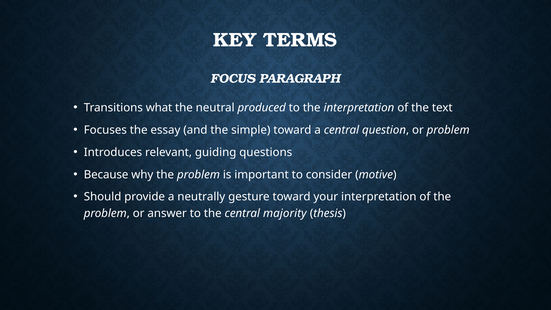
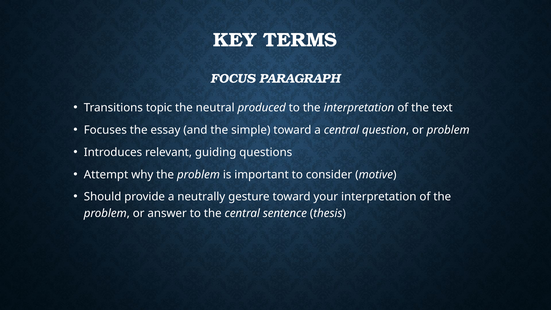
what: what -> topic
Because: Because -> Attempt
majority: majority -> sentence
